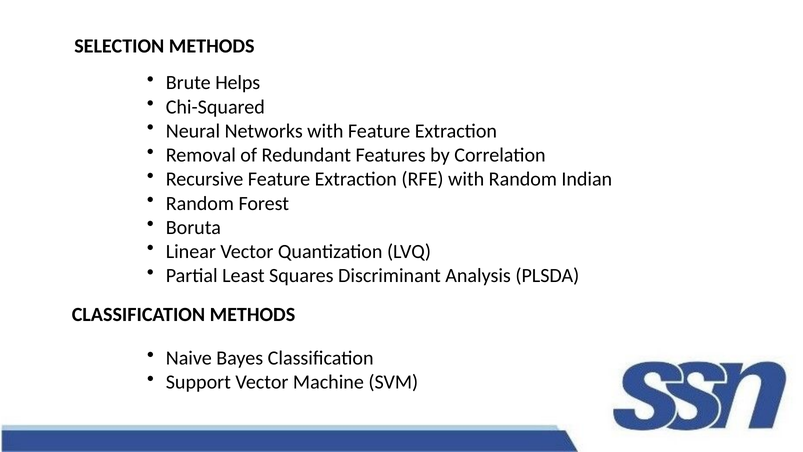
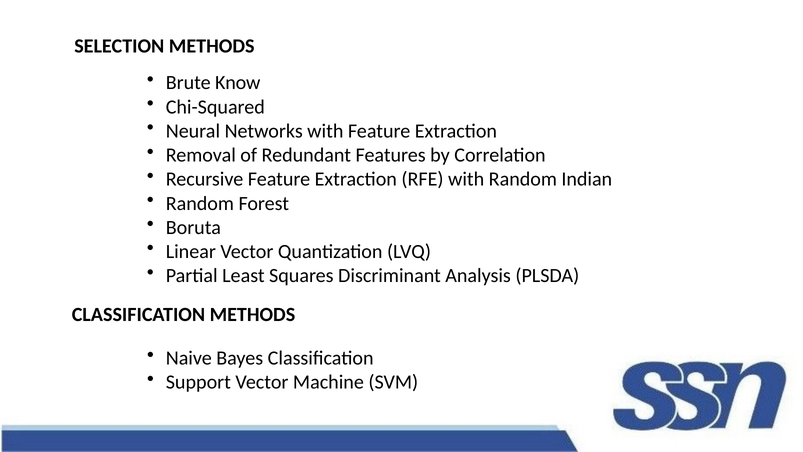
Helps: Helps -> Know
